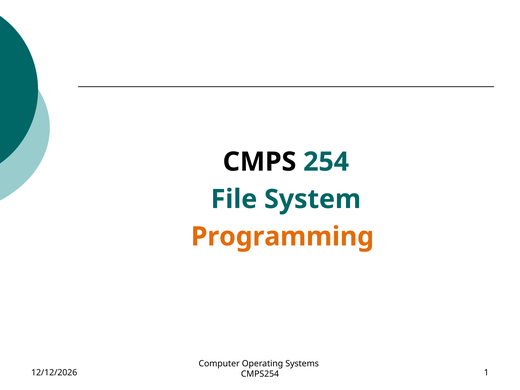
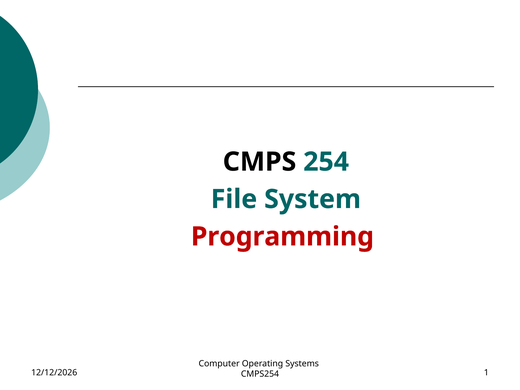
Programming colour: orange -> red
